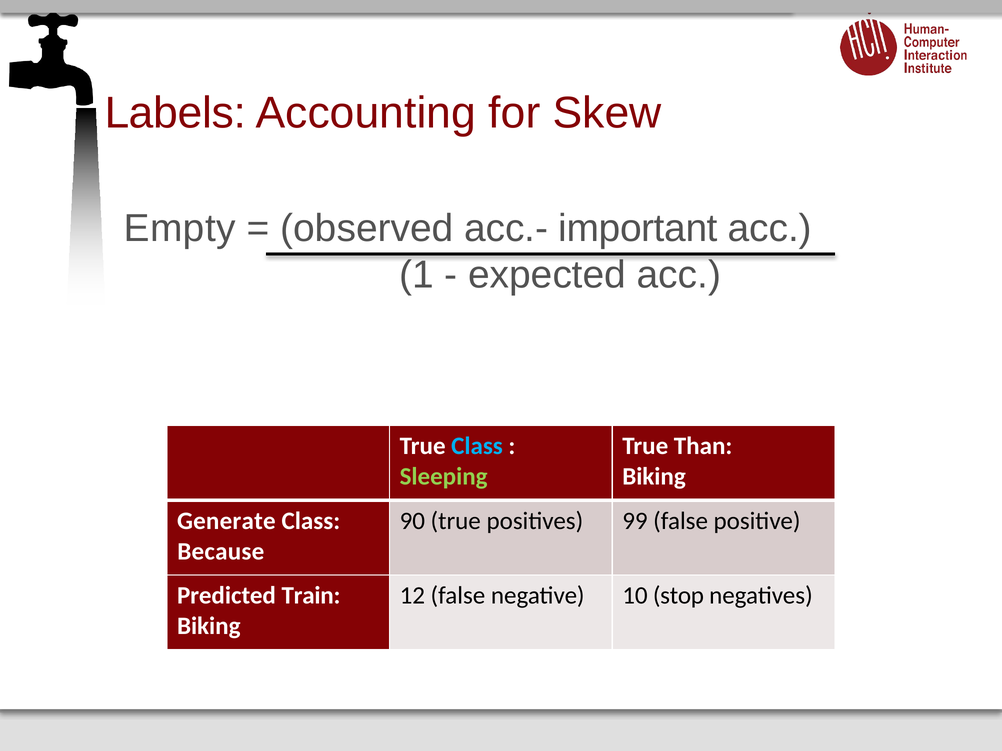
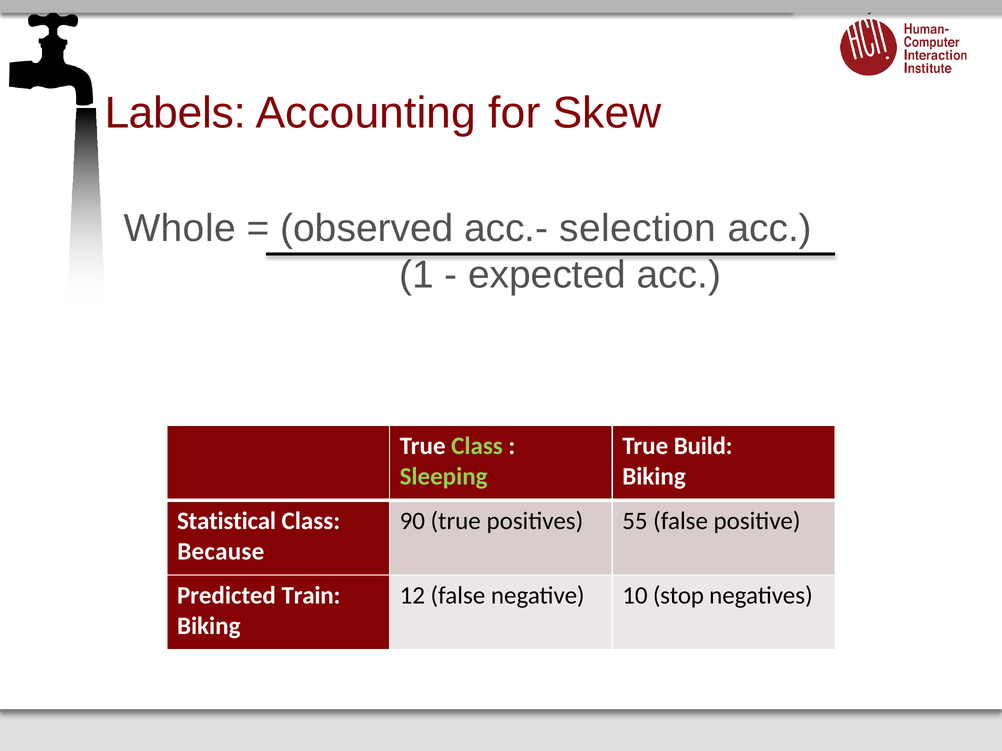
Empty: Empty -> Whole
important: important -> selection
Class at (477, 446) colour: light blue -> light green
Than: Than -> Build
Generate: Generate -> Statistical
99: 99 -> 55
